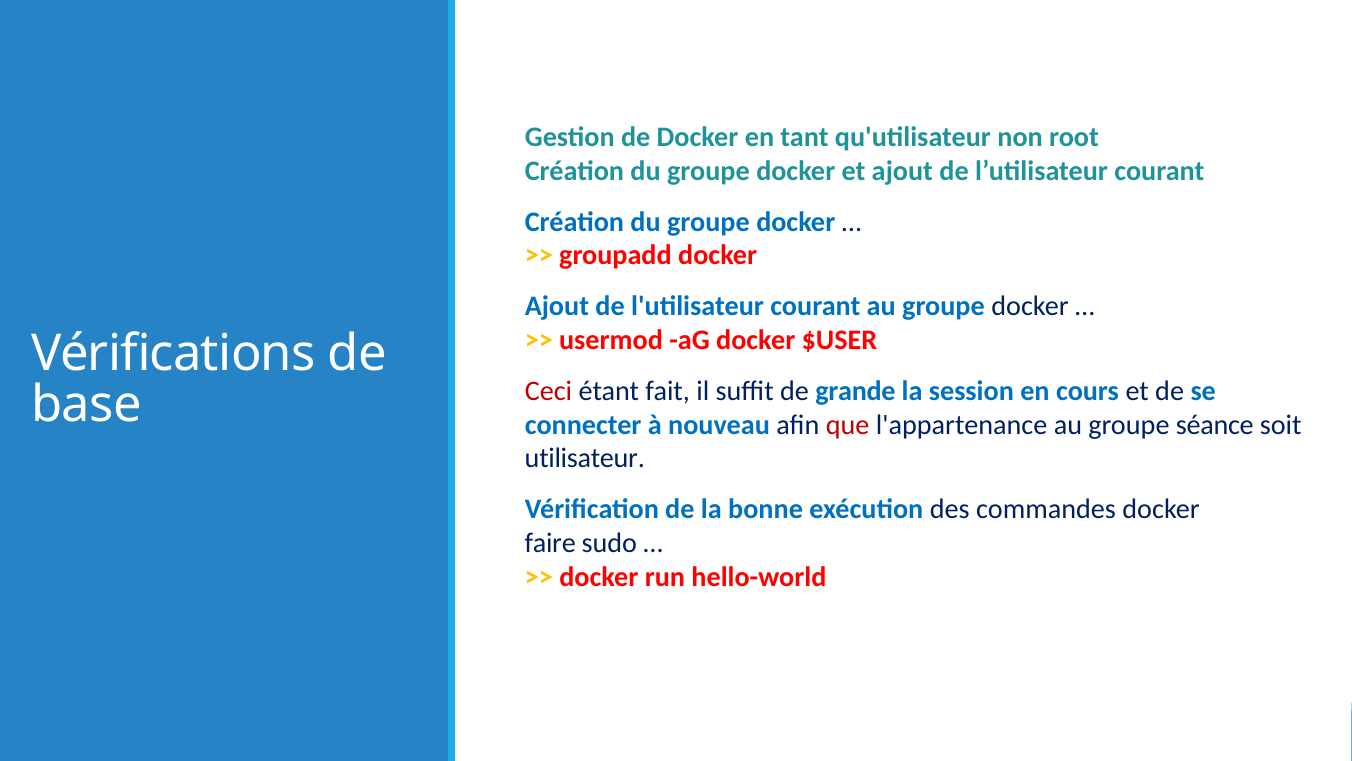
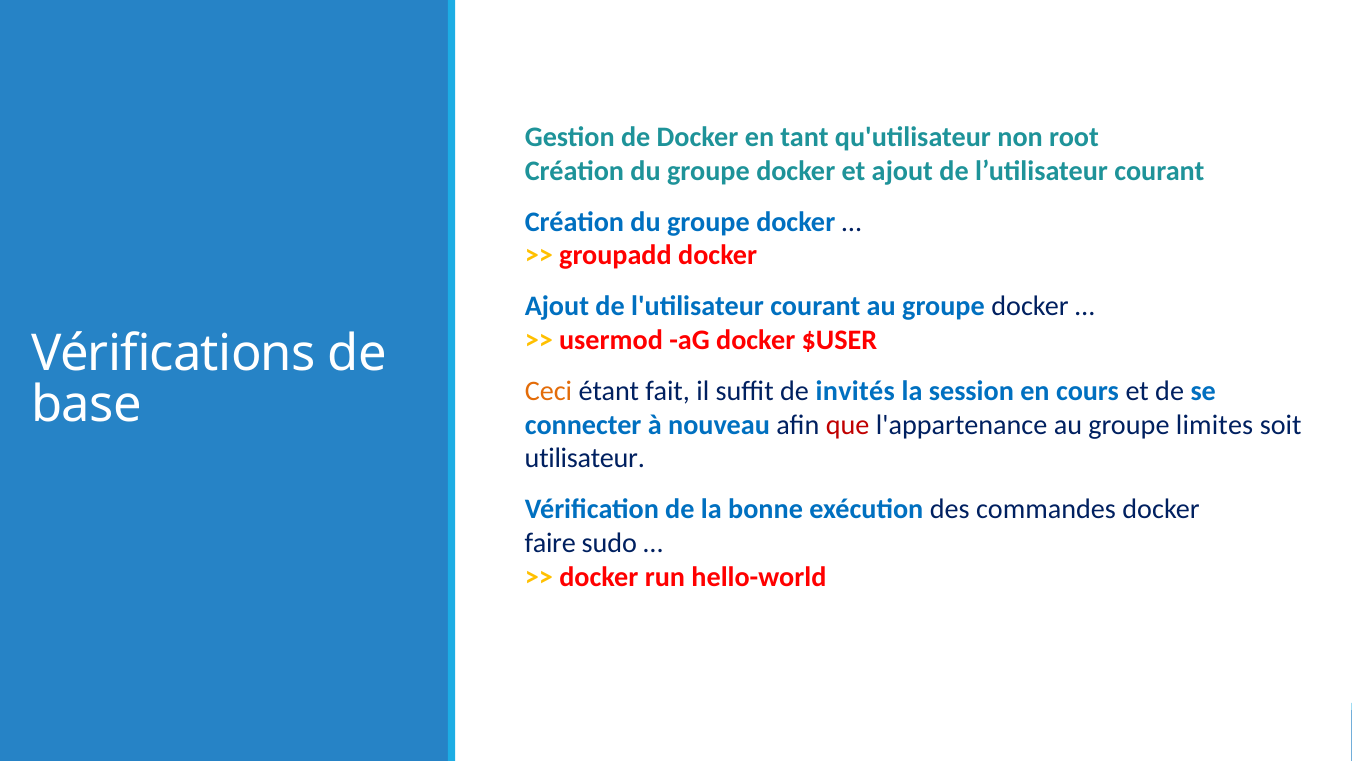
Ceci colour: red -> orange
grande: grande -> invités
séance: séance -> limites
